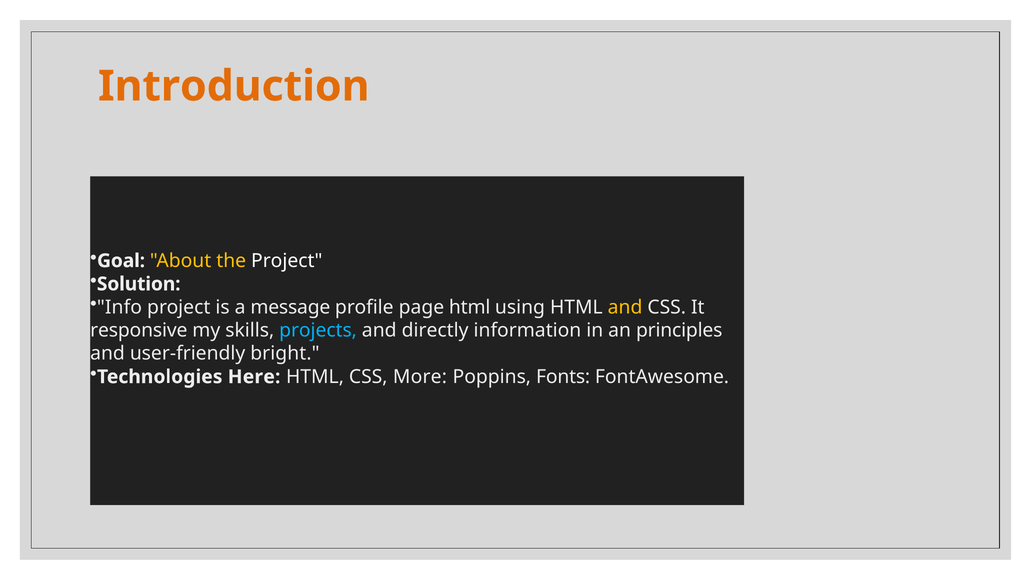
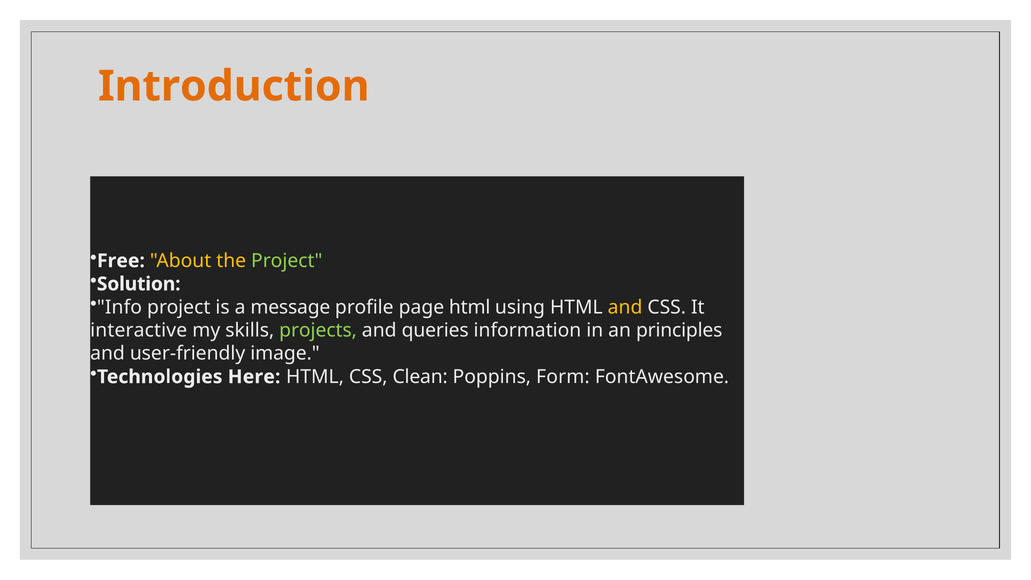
Goal: Goal -> Free
Project at (287, 261) colour: white -> light green
responsive: responsive -> interactive
projects colour: light blue -> light green
directly: directly -> queries
bright: bright -> image
More: More -> Clean
Fonts: Fonts -> Form
